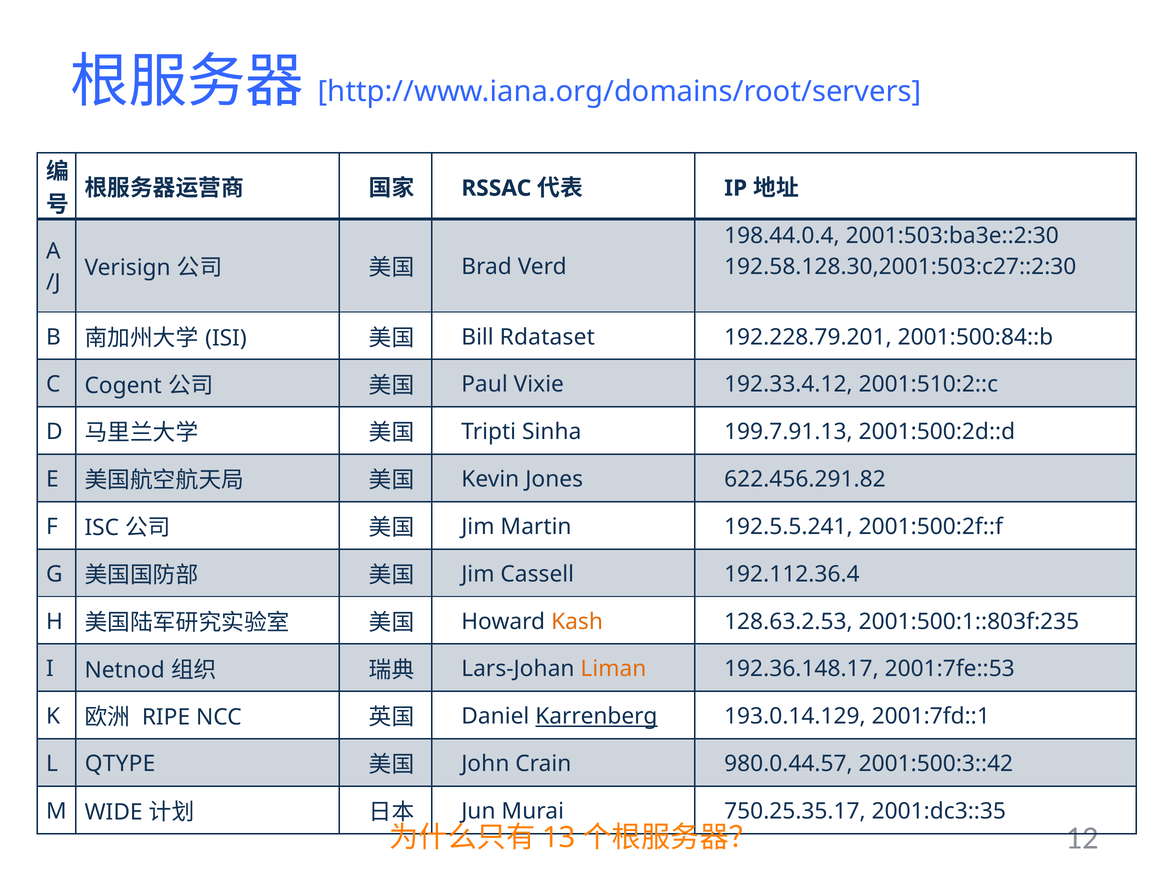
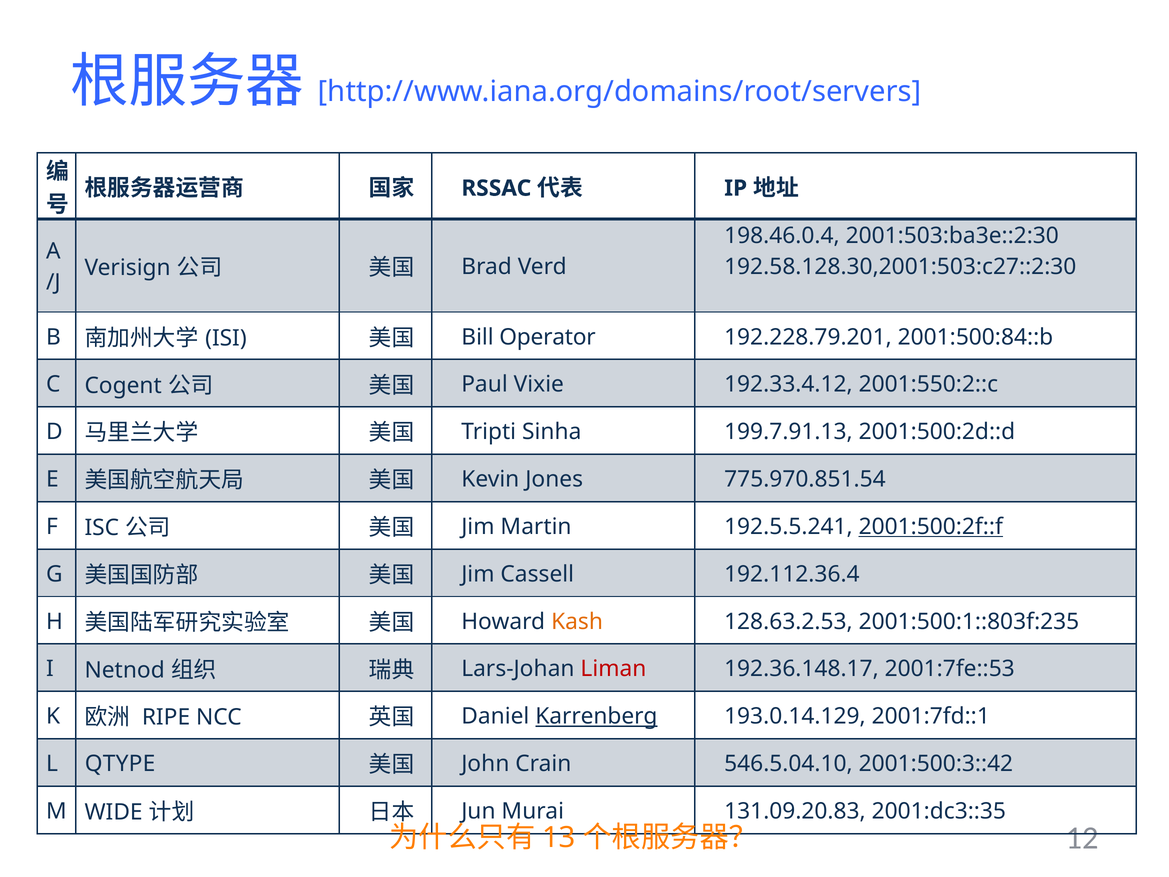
198.44.0.4: 198.44.0.4 -> 198.46.0.4
Rdataset: Rdataset -> Operator
2001:510:2::c: 2001:510:2::c -> 2001:550:2::c
622.456.291.82: 622.456.291.82 -> 775.970.851.54
2001:500:2f::f underline: none -> present
Liman colour: orange -> red
980.0.44.57: 980.0.44.57 -> 546.5.04.10
750.25.35.17: 750.25.35.17 -> 131.09.20.83
